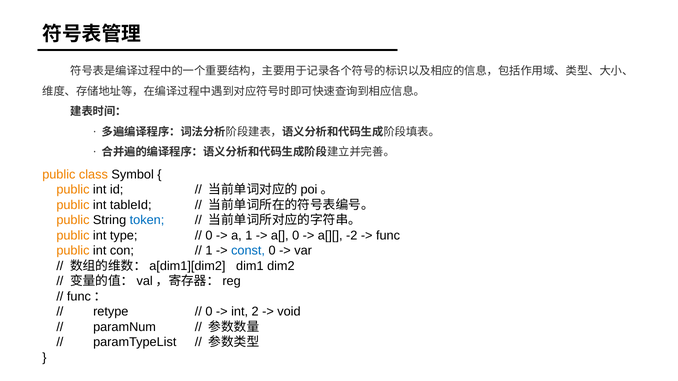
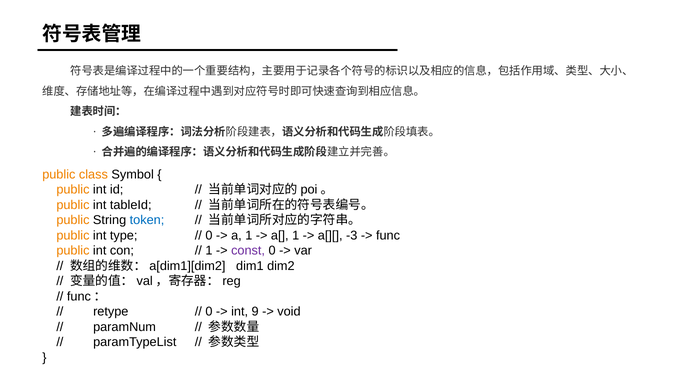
a[ 0: 0 -> 1
-2: -2 -> -3
const colour: blue -> purple
2: 2 -> 9
